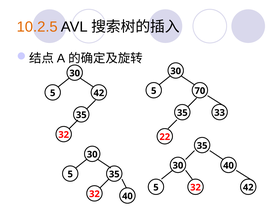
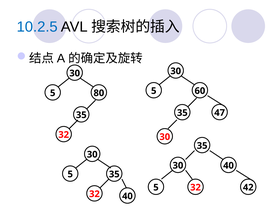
10.2.5 colour: orange -> blue
70: 70 -> 60
5 42: 42 -> 80
33: 33 -> 47
22 at (165, 137): 22 -> 30
